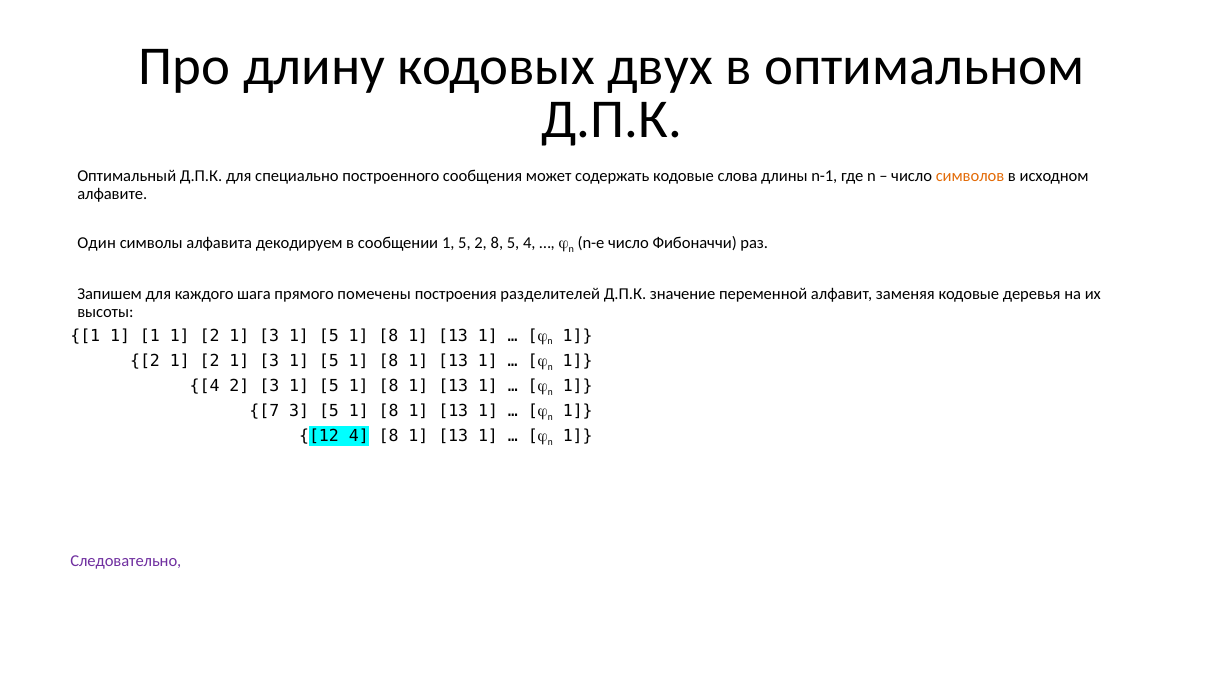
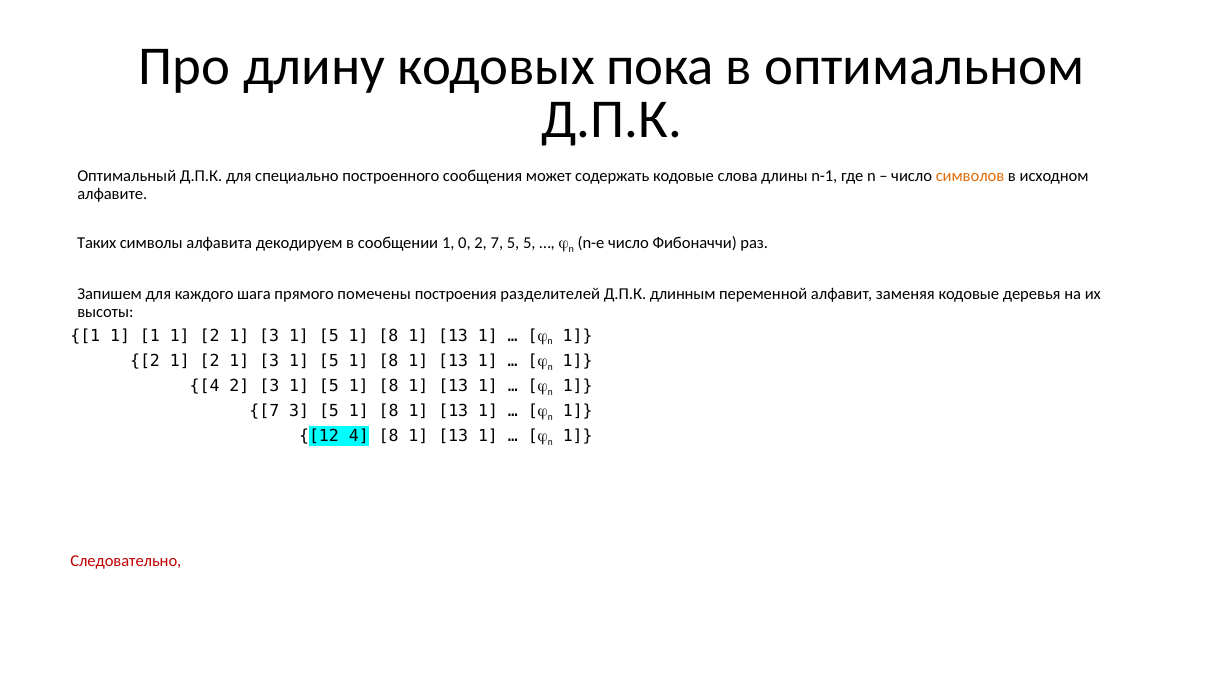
двух: двух -> пока
Один: Один -> Таких
сообщении 1 5: 5 -> 0
2 8: 8 -> 7
5 4: 4 -> 5
значение: значение -> длинным
Следовательно colour: purple -> red
